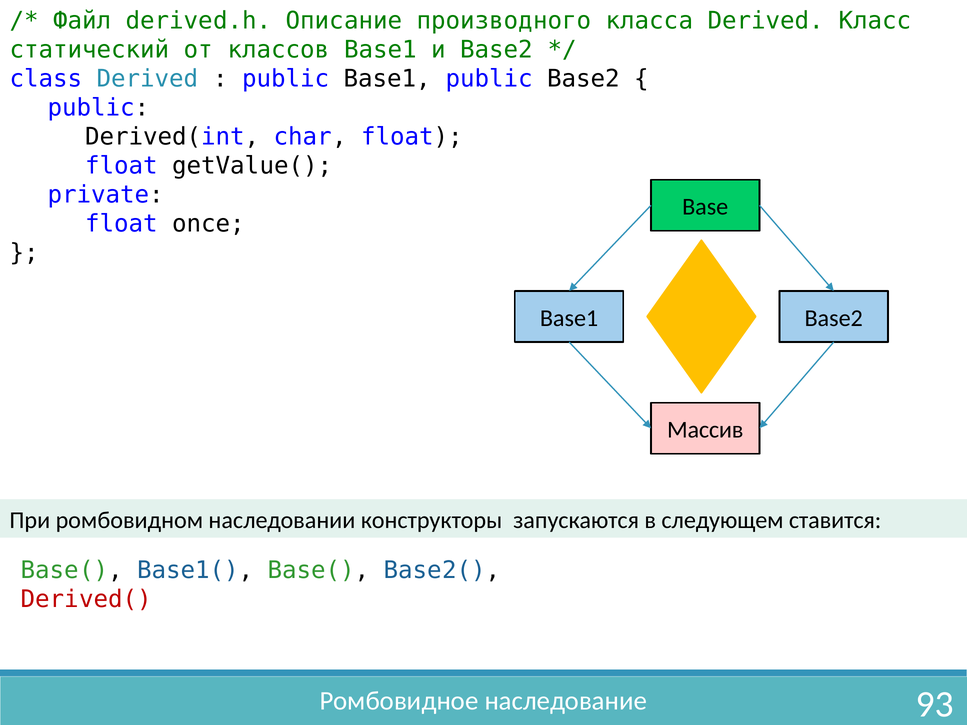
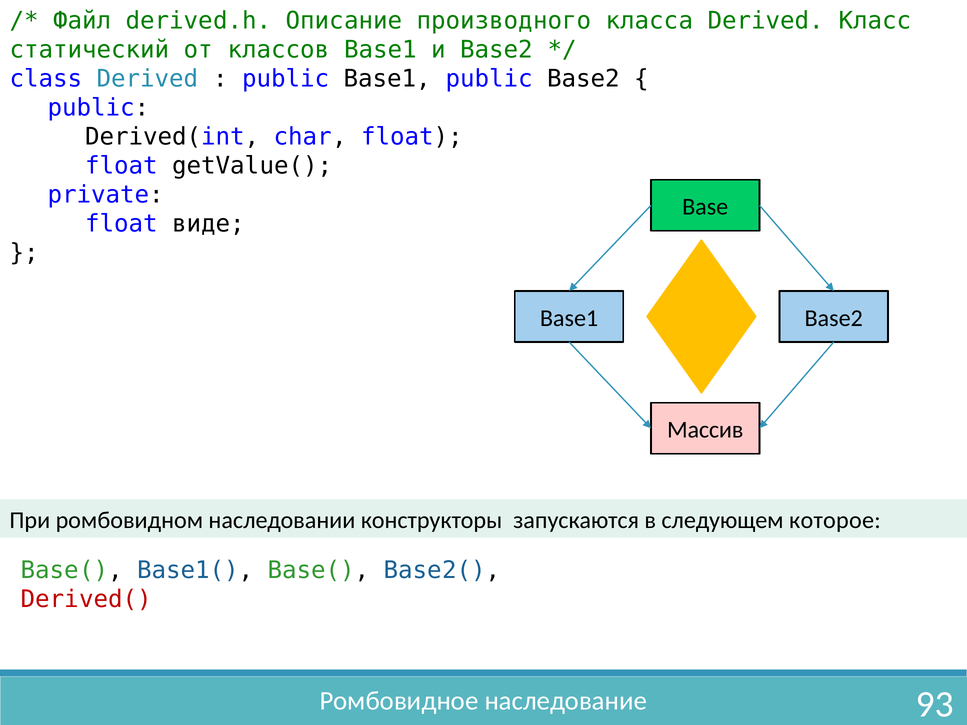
once: once -> виде
ставится: ставится -> которое
